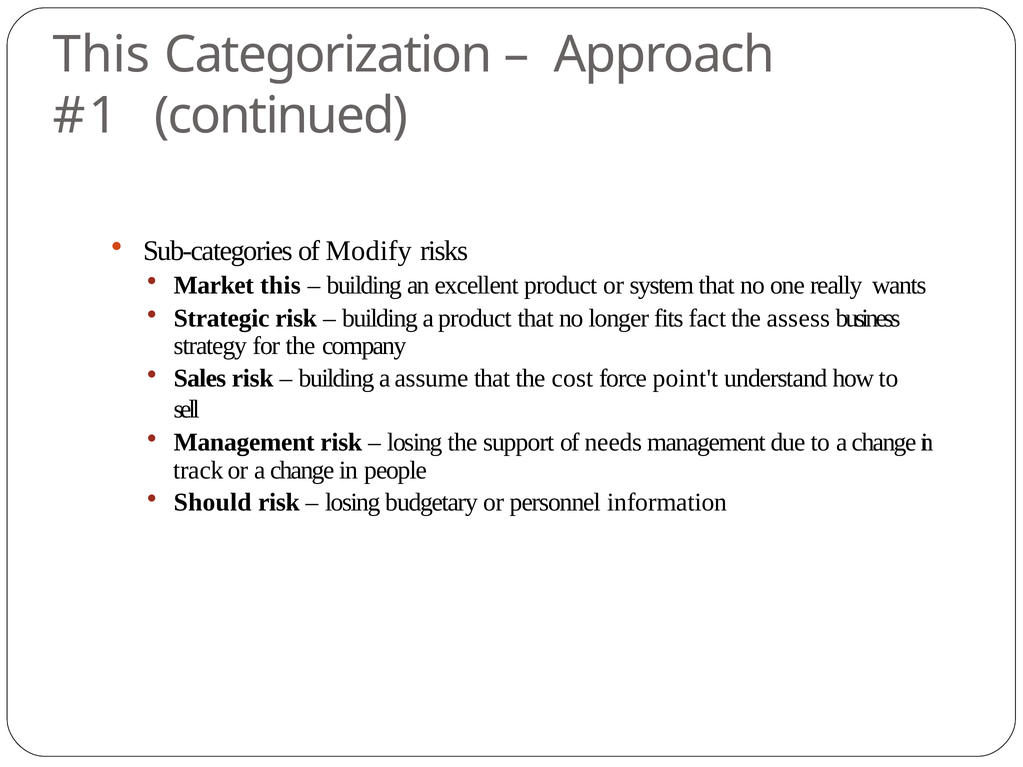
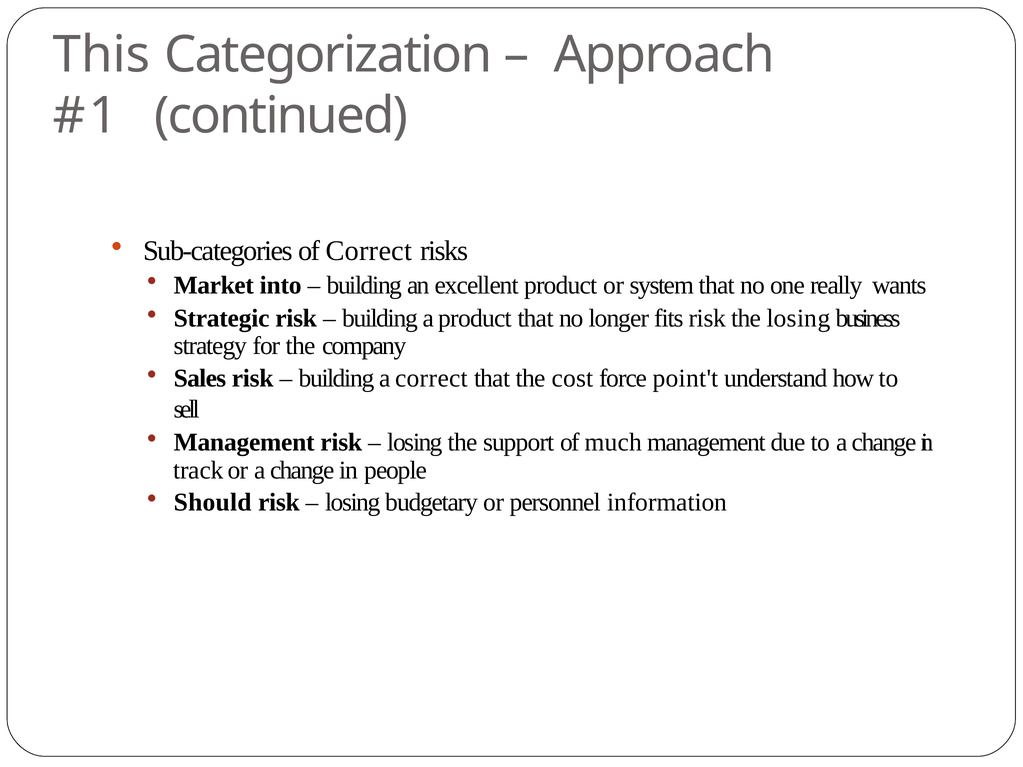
of Modify: Modify -> Correct
Market this: this -> into
fits fact: fact -> risk
the assess: assess -> losing
a assume: assume -> correct
needs: needs -> much
